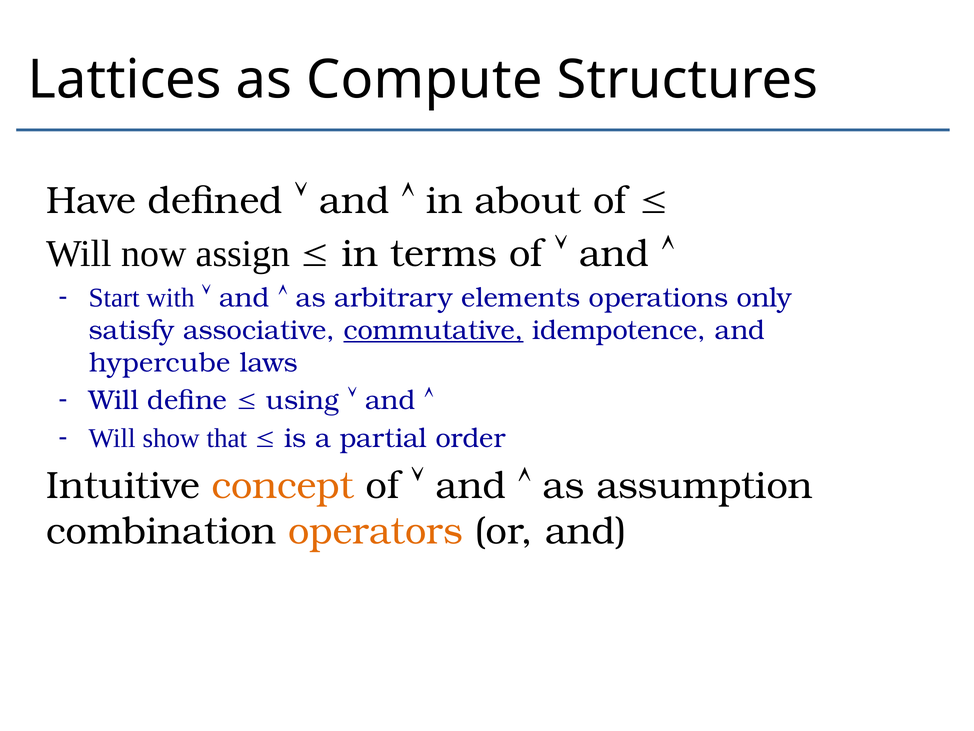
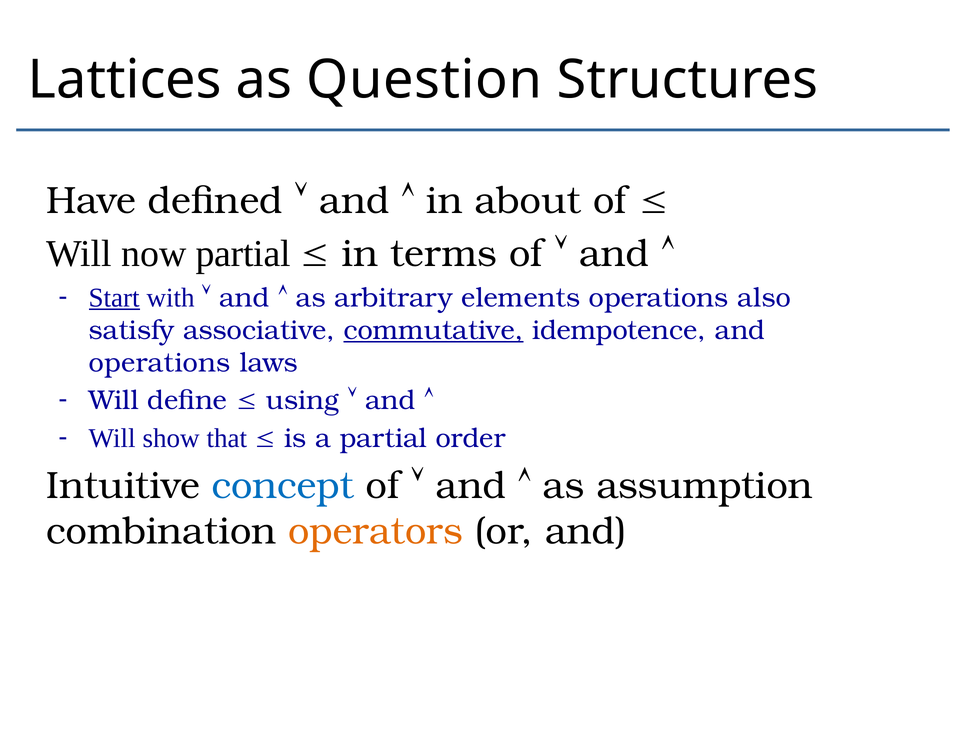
Compute: Compute -> Question
now assign: assign -> partial
Start underline: none -> present
only: only -> also
hypercube at (160, 362): hypercube -> operations
concept colour: orange -> blue
